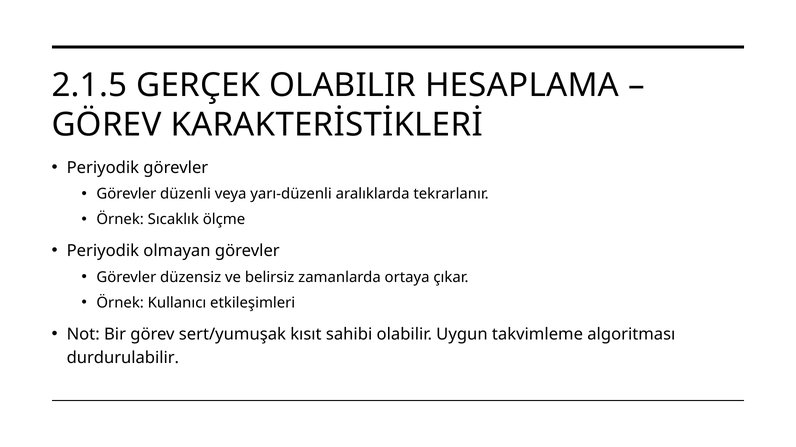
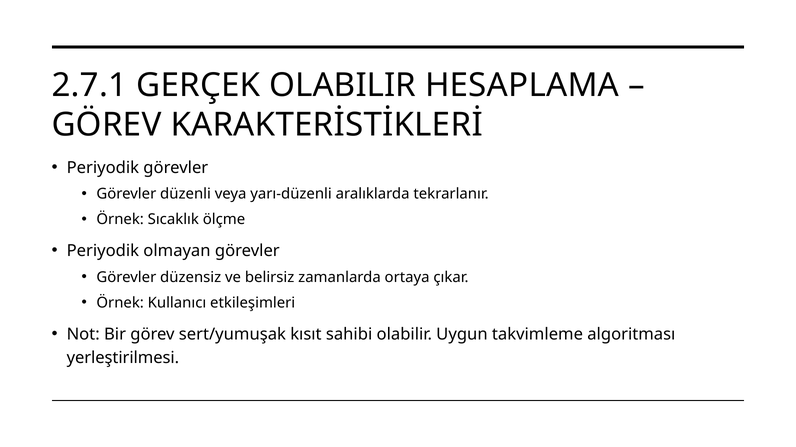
2.1.5: 2.1.5 -> 2.7.1
durdurulabilir: durdurulabilir -> yerleştirilmesi
